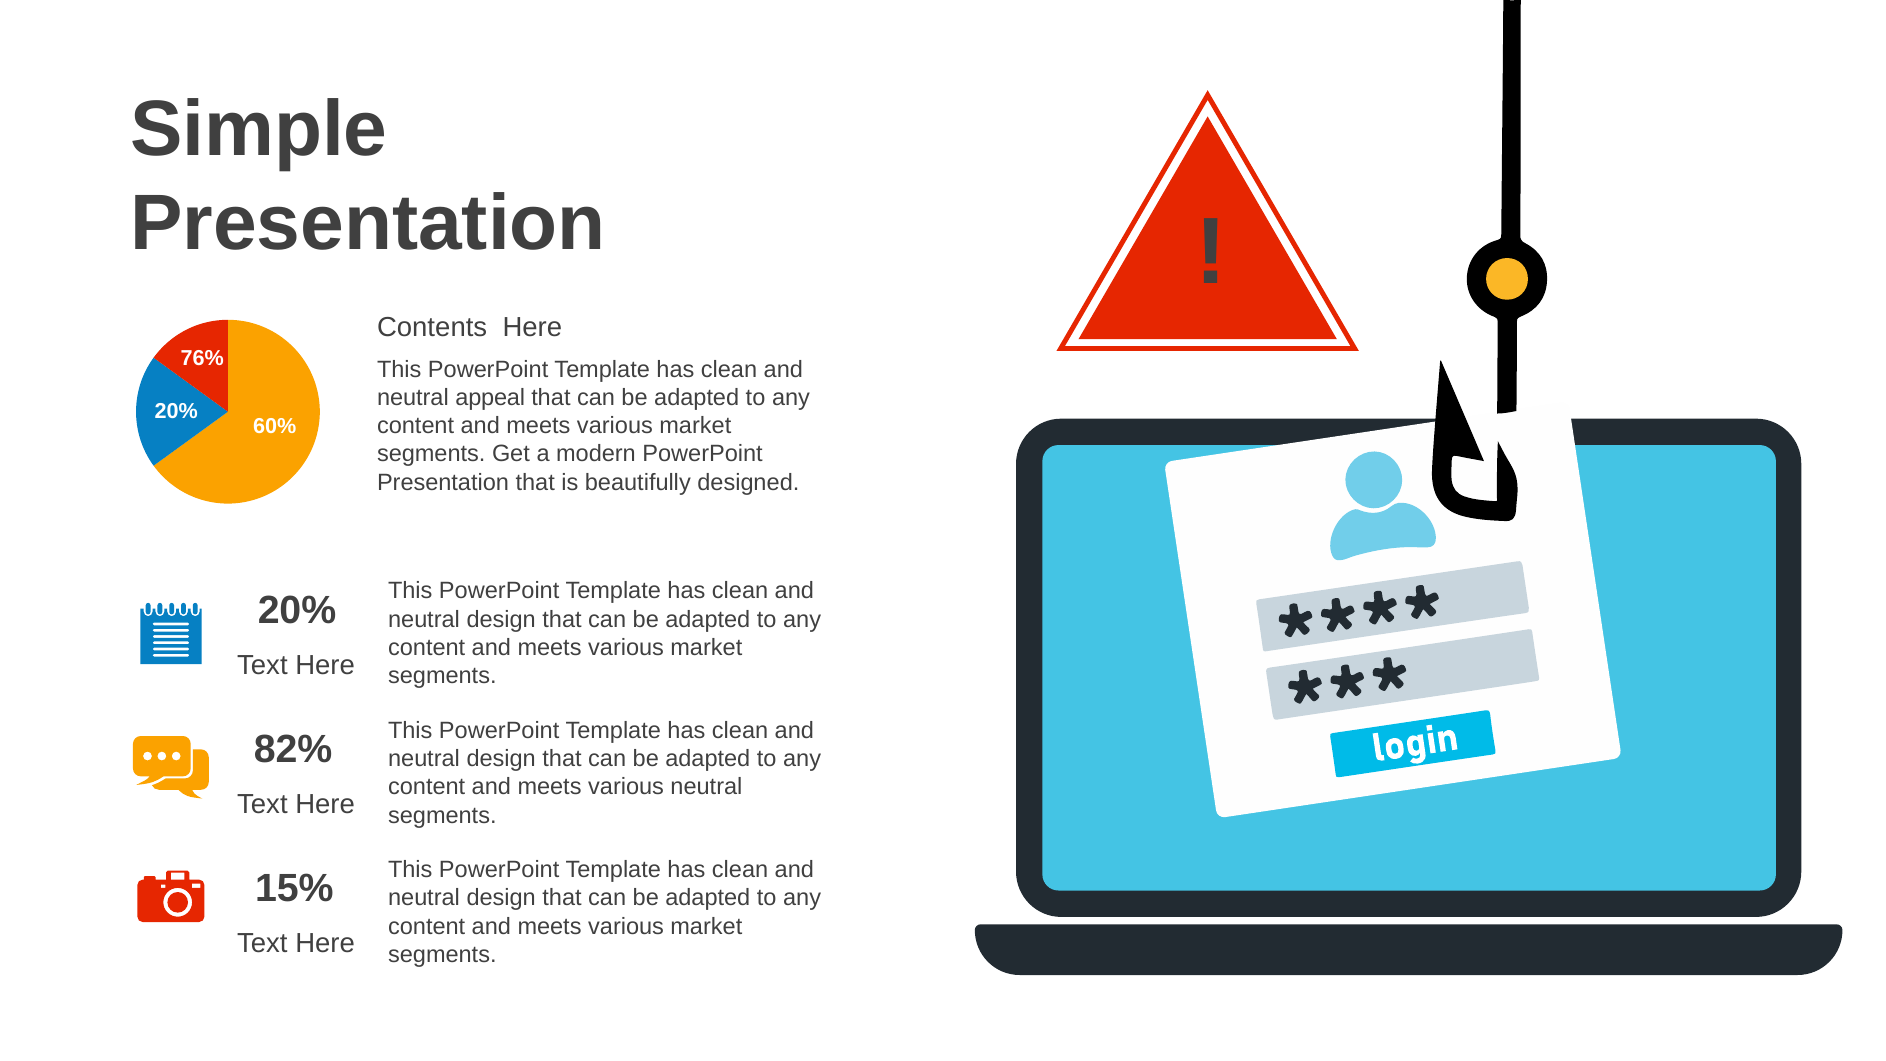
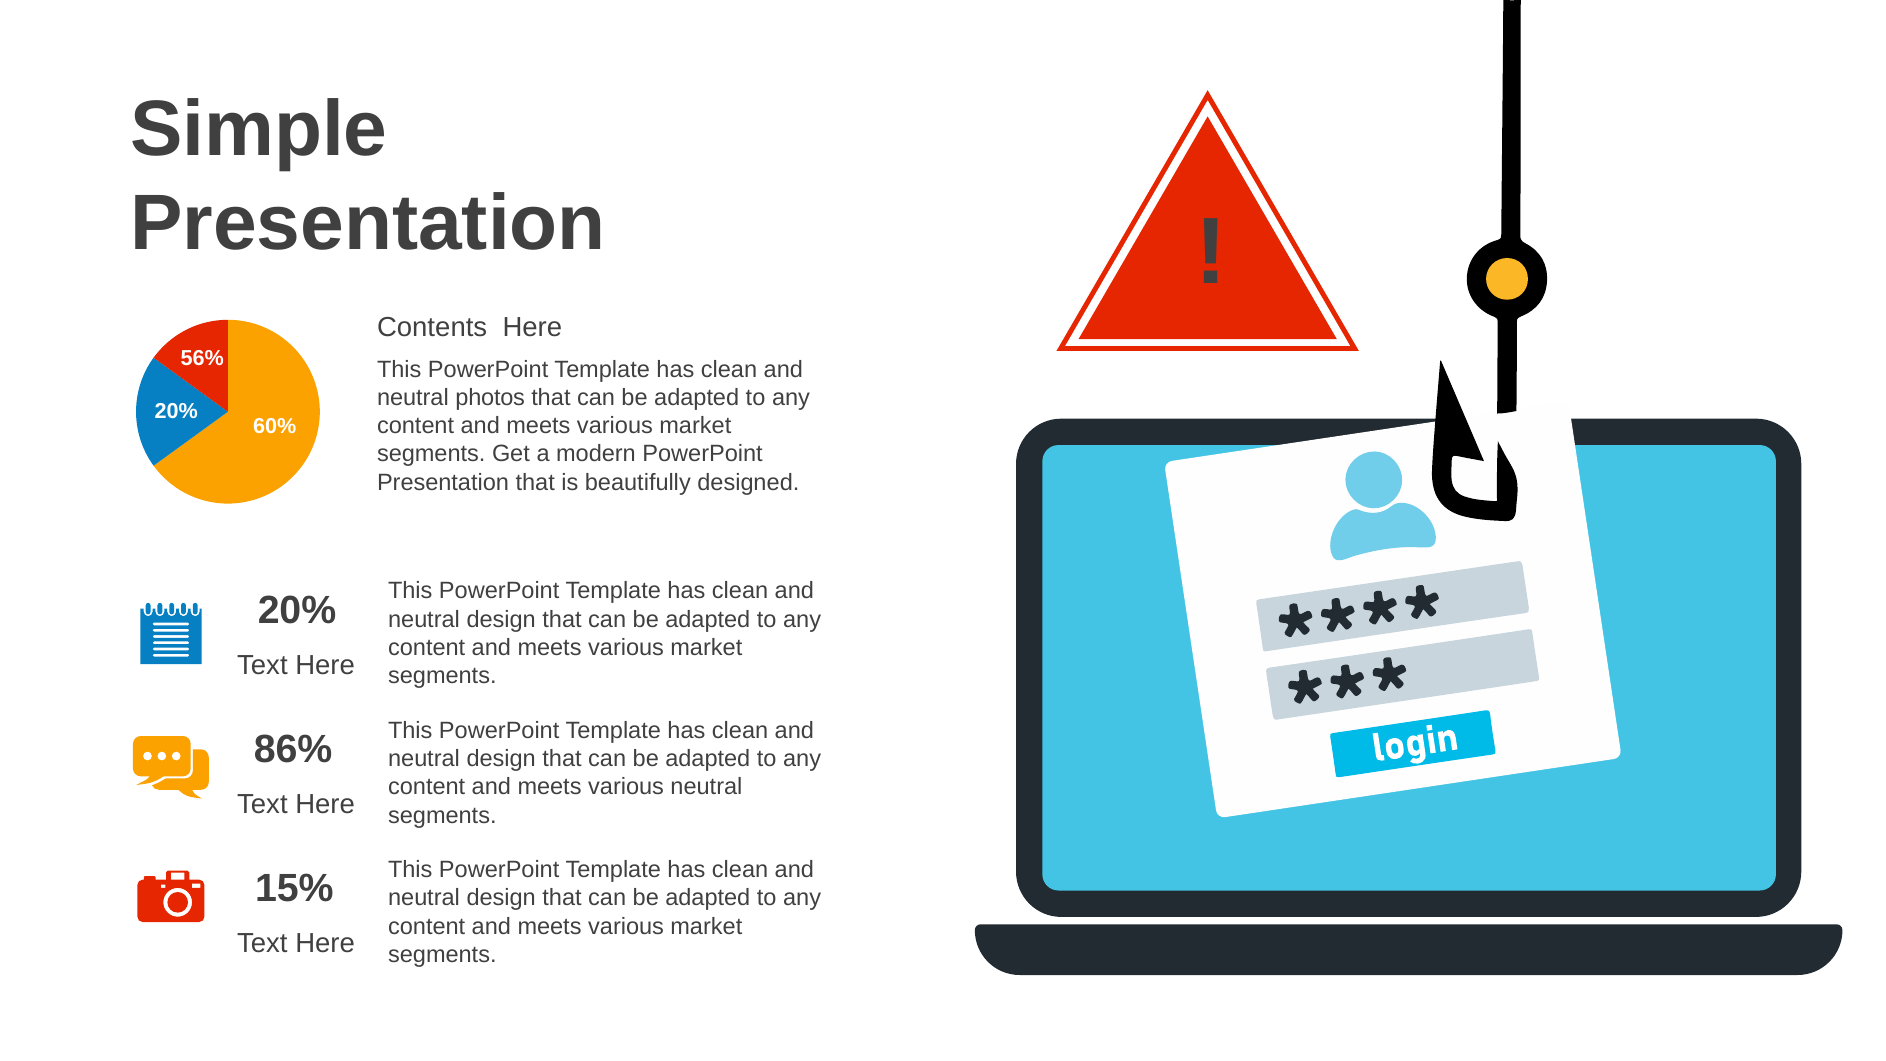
76%: 76% -> 56%
appeal: appeal -> photos
82%: 82% -> 86%
